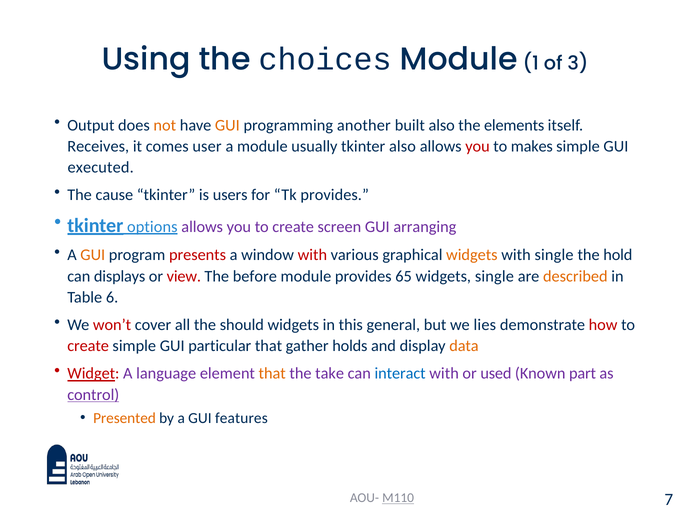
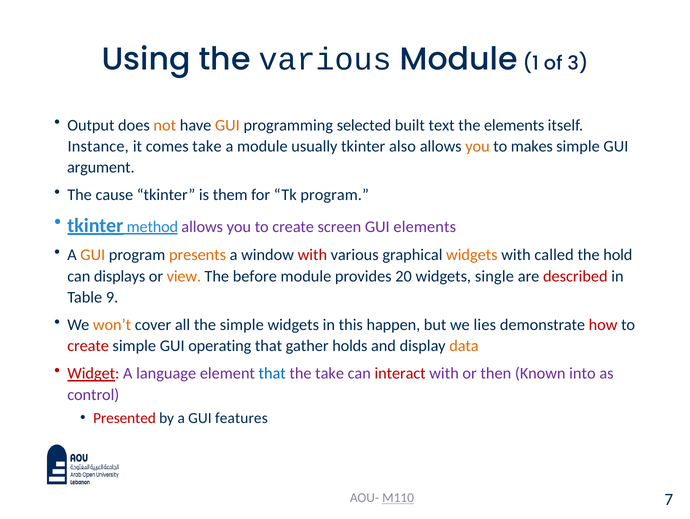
the choices: choices -> various
another: another -> selected
built also: also -> text
Receives: Receives -> Instance
comes user: user -> take
you at (477, 146) colour: red -> orange
executed: executed -> argument
users: users -> them
Tk provides: provides -> program
options: options -> method
GUI arranging: arranging -> elements
presents colour: red -> orange
with single: single -> called
view colour: red -> orange
65: 65 -> 20
described colour: orange -> red
6: 6 -> 9
won’t colour: red -> orange
the should: should -> simple
general: general -> happen
particular: particular -> operating
that at (272, 373) colour: orange -> blue
interact colour: blue -> red
used: used -> then
part: part -> into
control underline: present -> none
Presented colour: orange -> red
